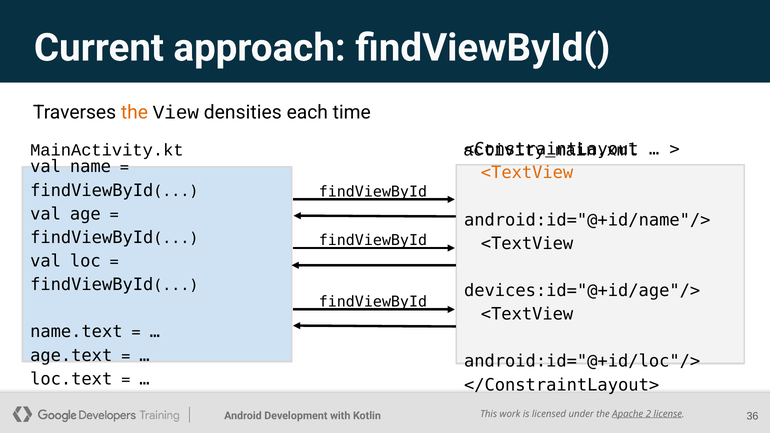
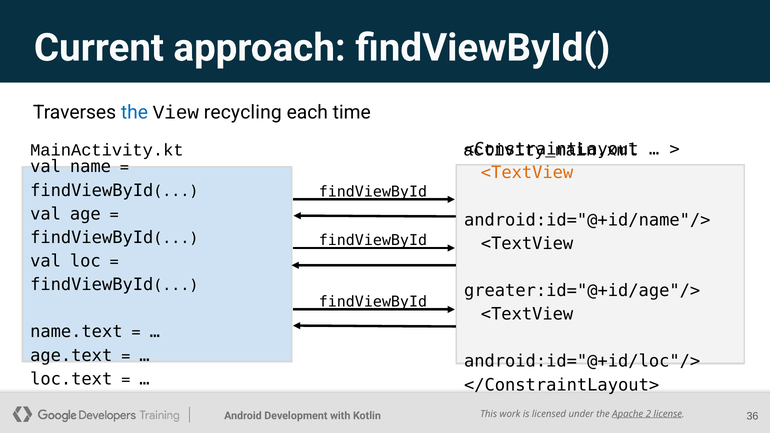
the at (134, 112) colour: orange -> blue
densities: densities -> recycling
devices:id="@+id/age"/>: devices:id="@+id/age"/> -> greater:id="@+id/age"/>
